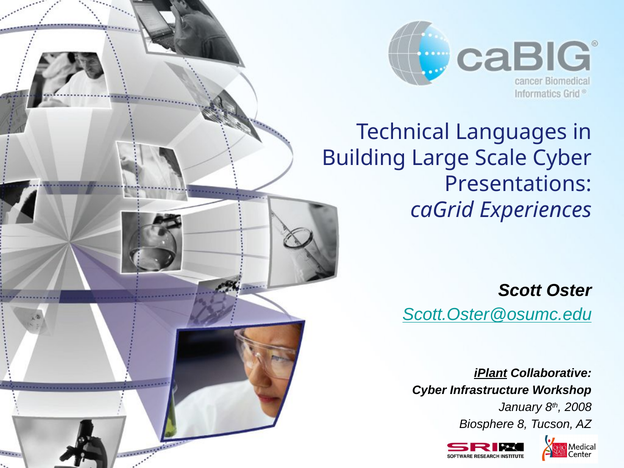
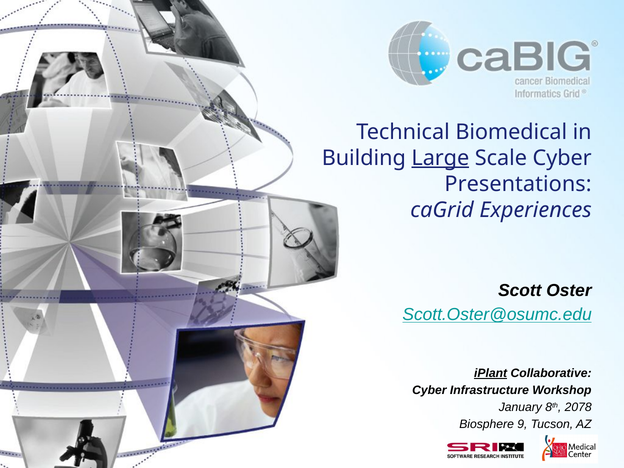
Languages: Languages -> Biomedical
Large underline: none -> present
2008: 2008 -> 2078
8: 8 -> 9
